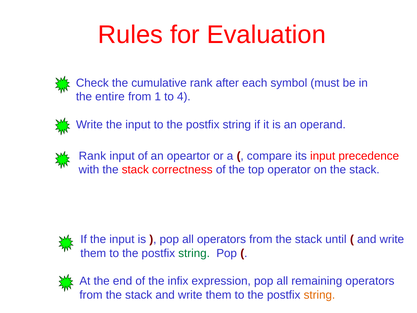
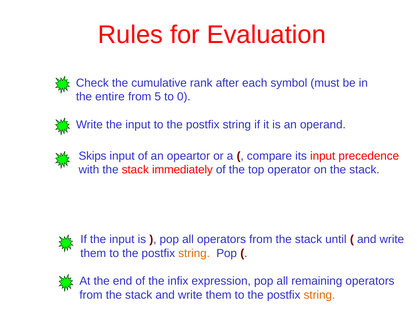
1: 1 -> 5
4: 4 -> 0
Rank at (92, 156): Rank -> Skips
correctness: correctness -> immediately
string at (194, 253) colour: green -> orange
